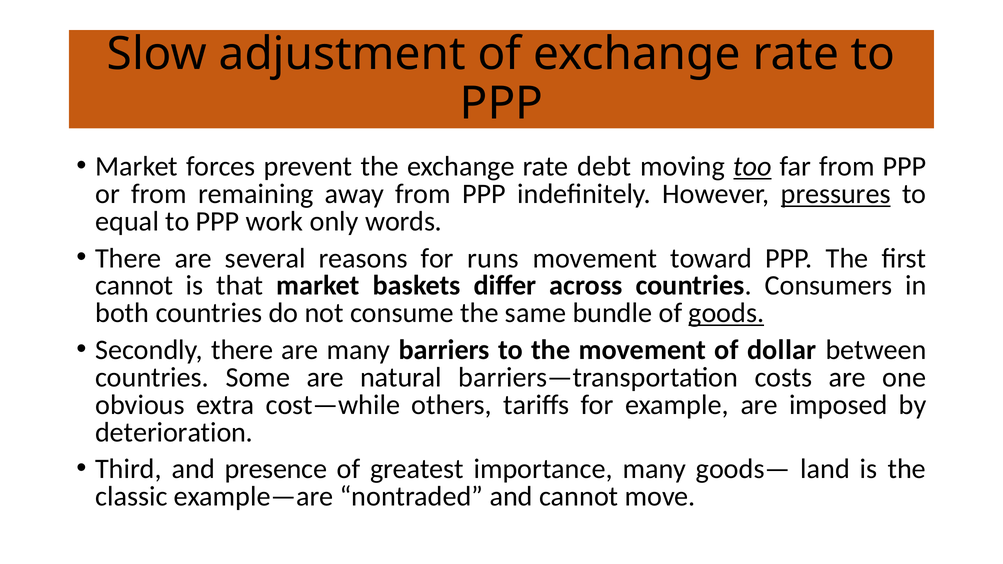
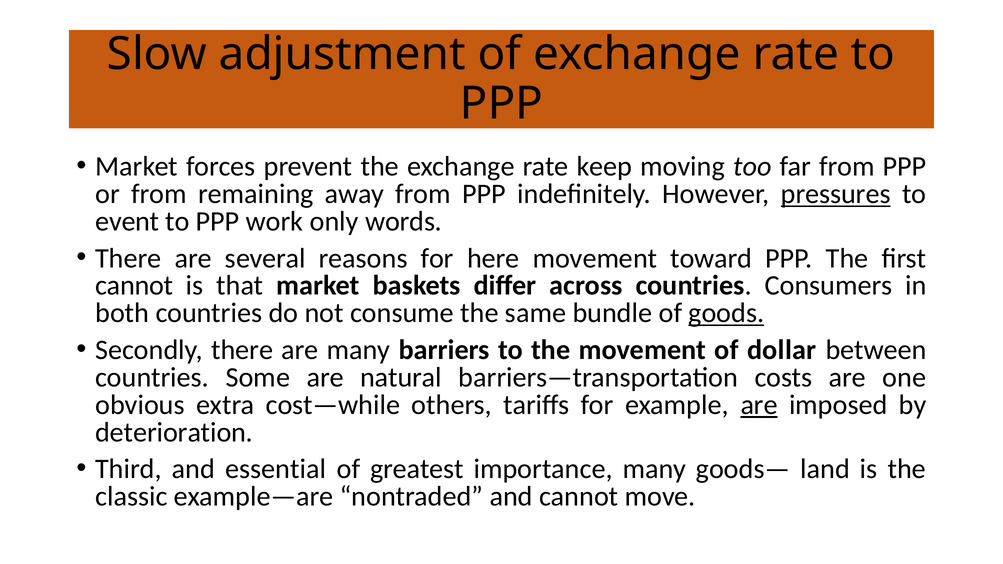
debt: debt -> keep
too underline: present -> none
equal: equal -> event
runs: runs -> here
are at (759, 405) underline: none -> present
presence: presence -> essential
